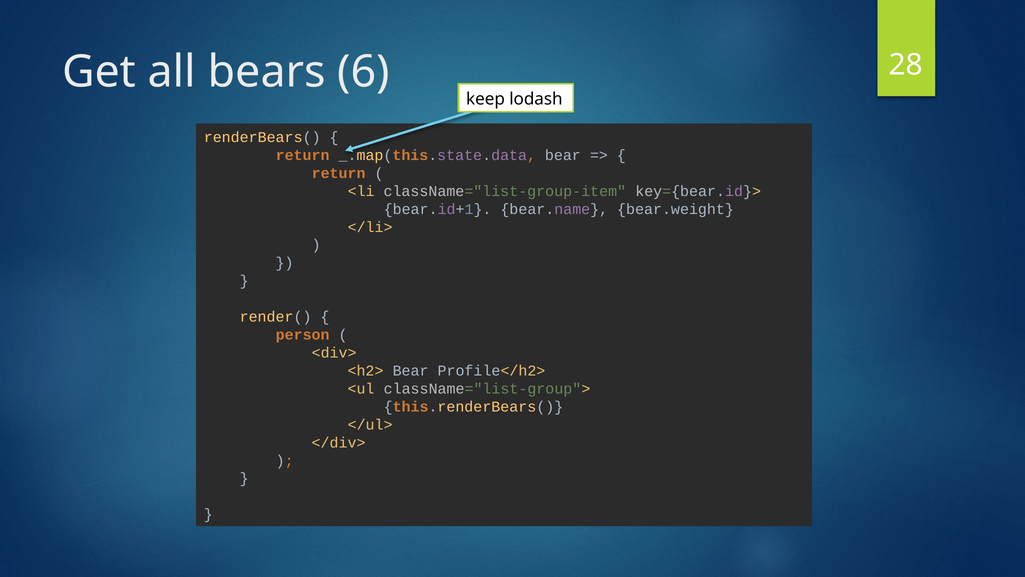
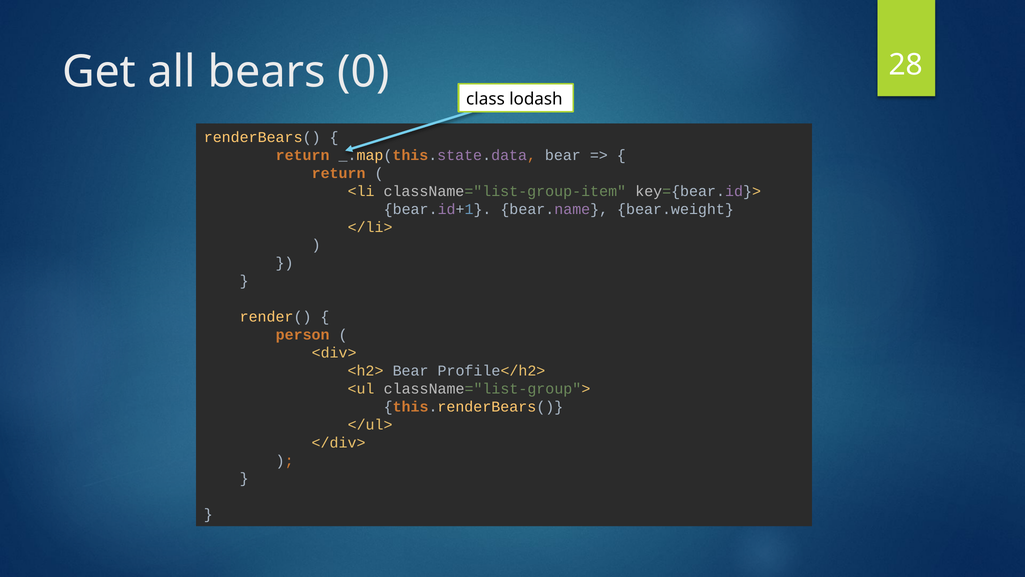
6: 6 -> 0
keep: keep -> class
